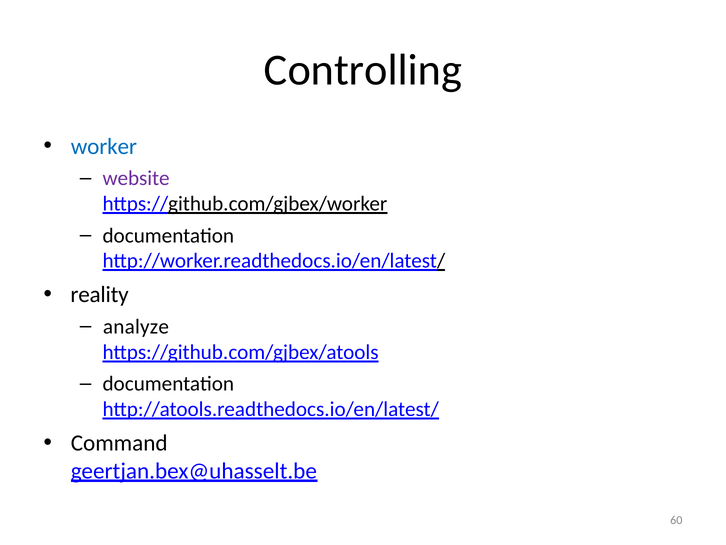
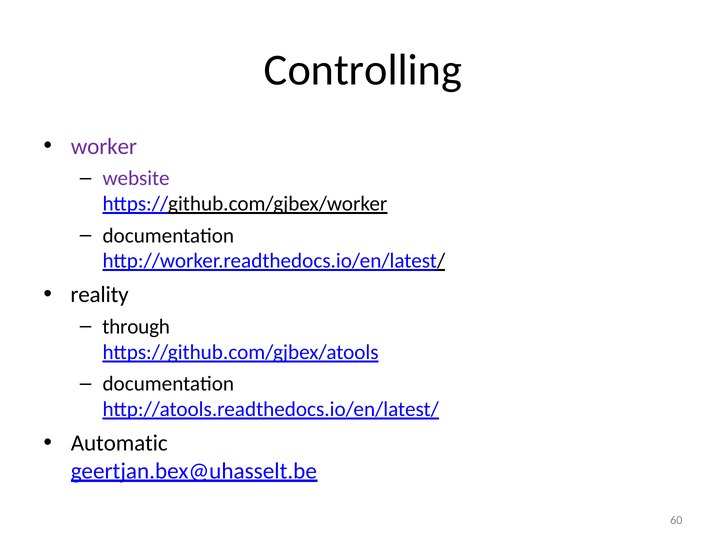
worker colour: blue -> purple
analyze: analyze -> through
Command: Command -> Automatic
